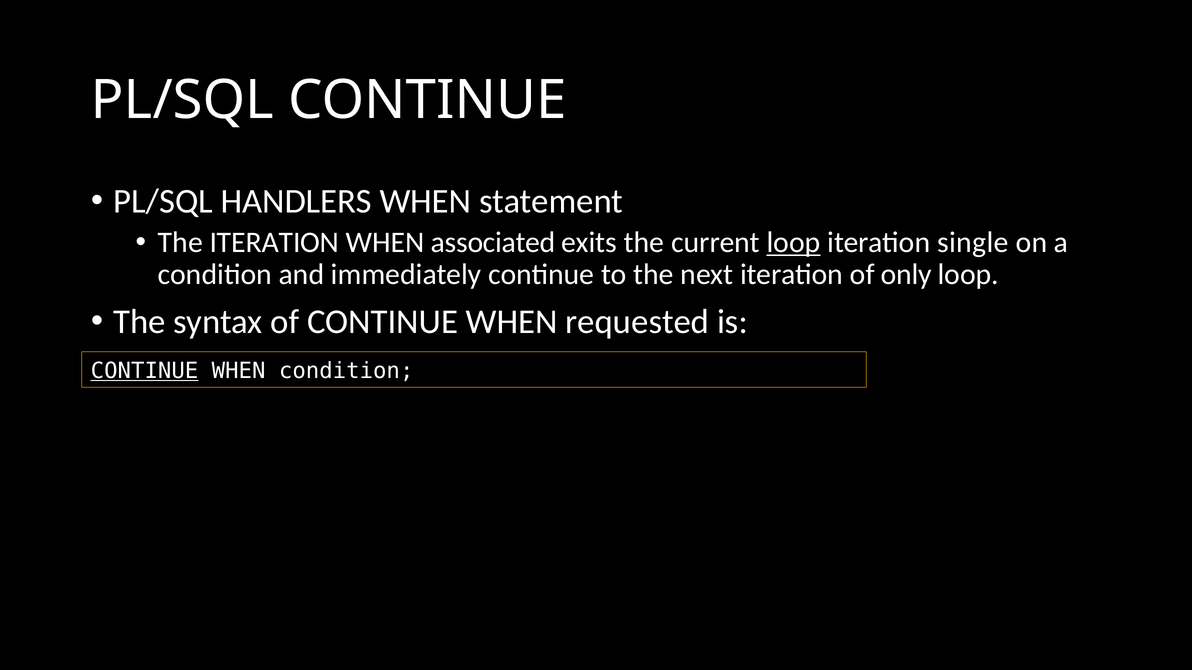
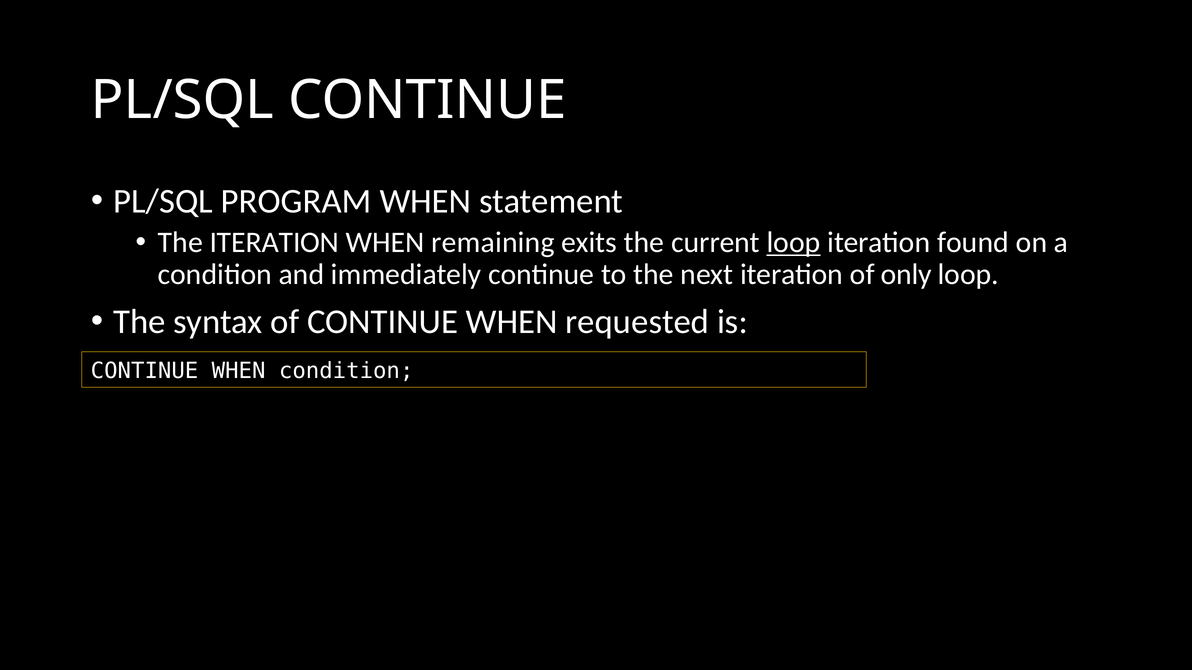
HANDLERS: HANDLERS -> PROGRAM
associated: associated -> remaining
single: single -> found
CONTINUE at (145, 371) underline: present -> none
